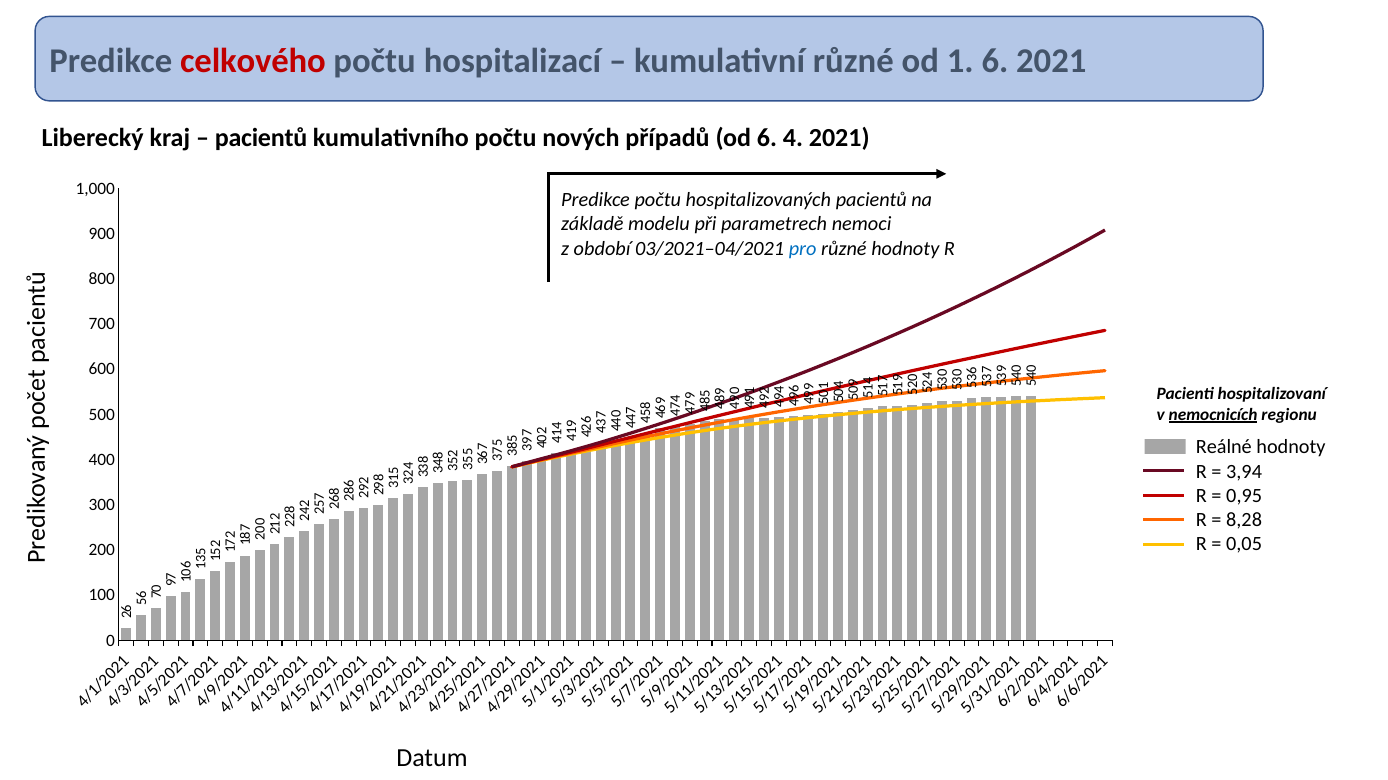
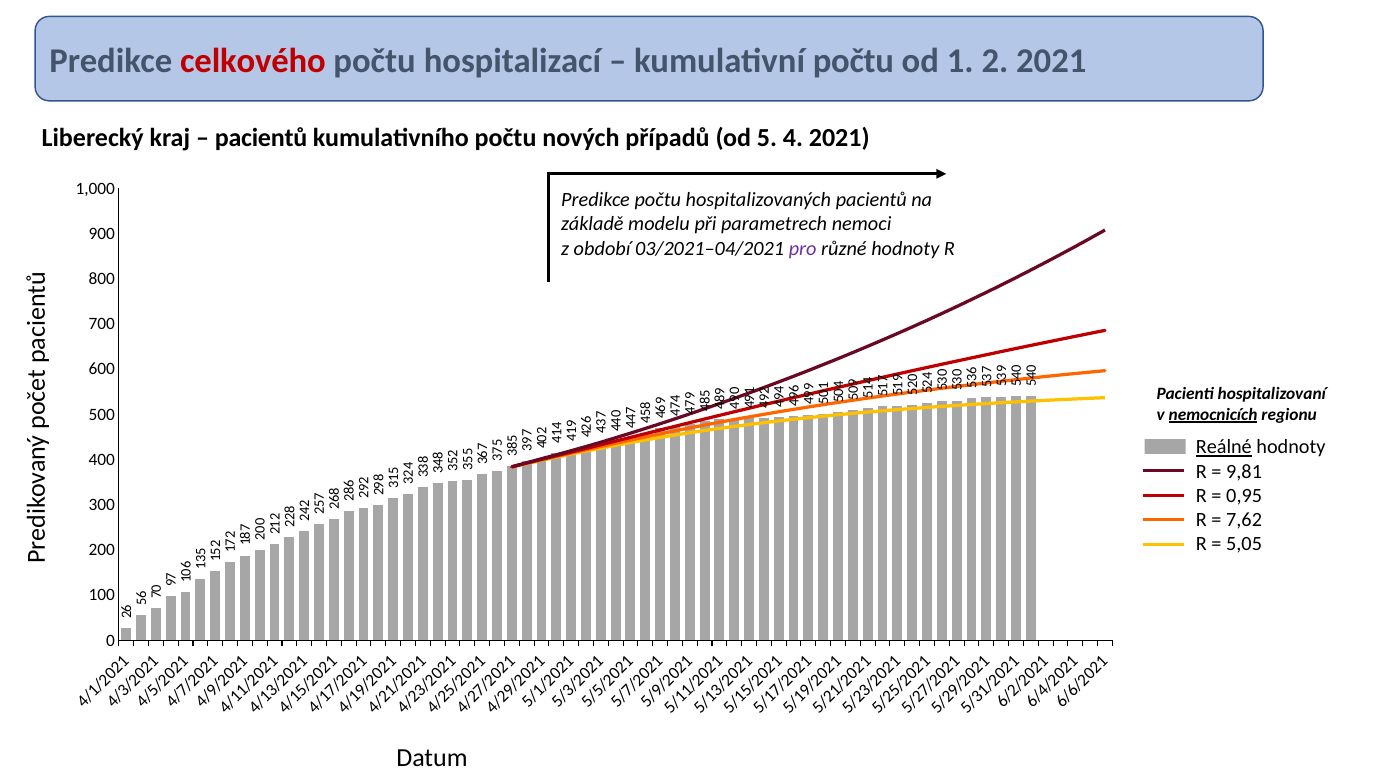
kumulativní různé: různé -> počtu
od 1 6: 6 -> 2
od 6: 6 -> 5
pro colour: blue -> purple
Reálné underline: none -> present
3,94: 3,94 -> 9,81
8,28: 8,28 -> 7,62
0,05: 0,05 -> 5,05
